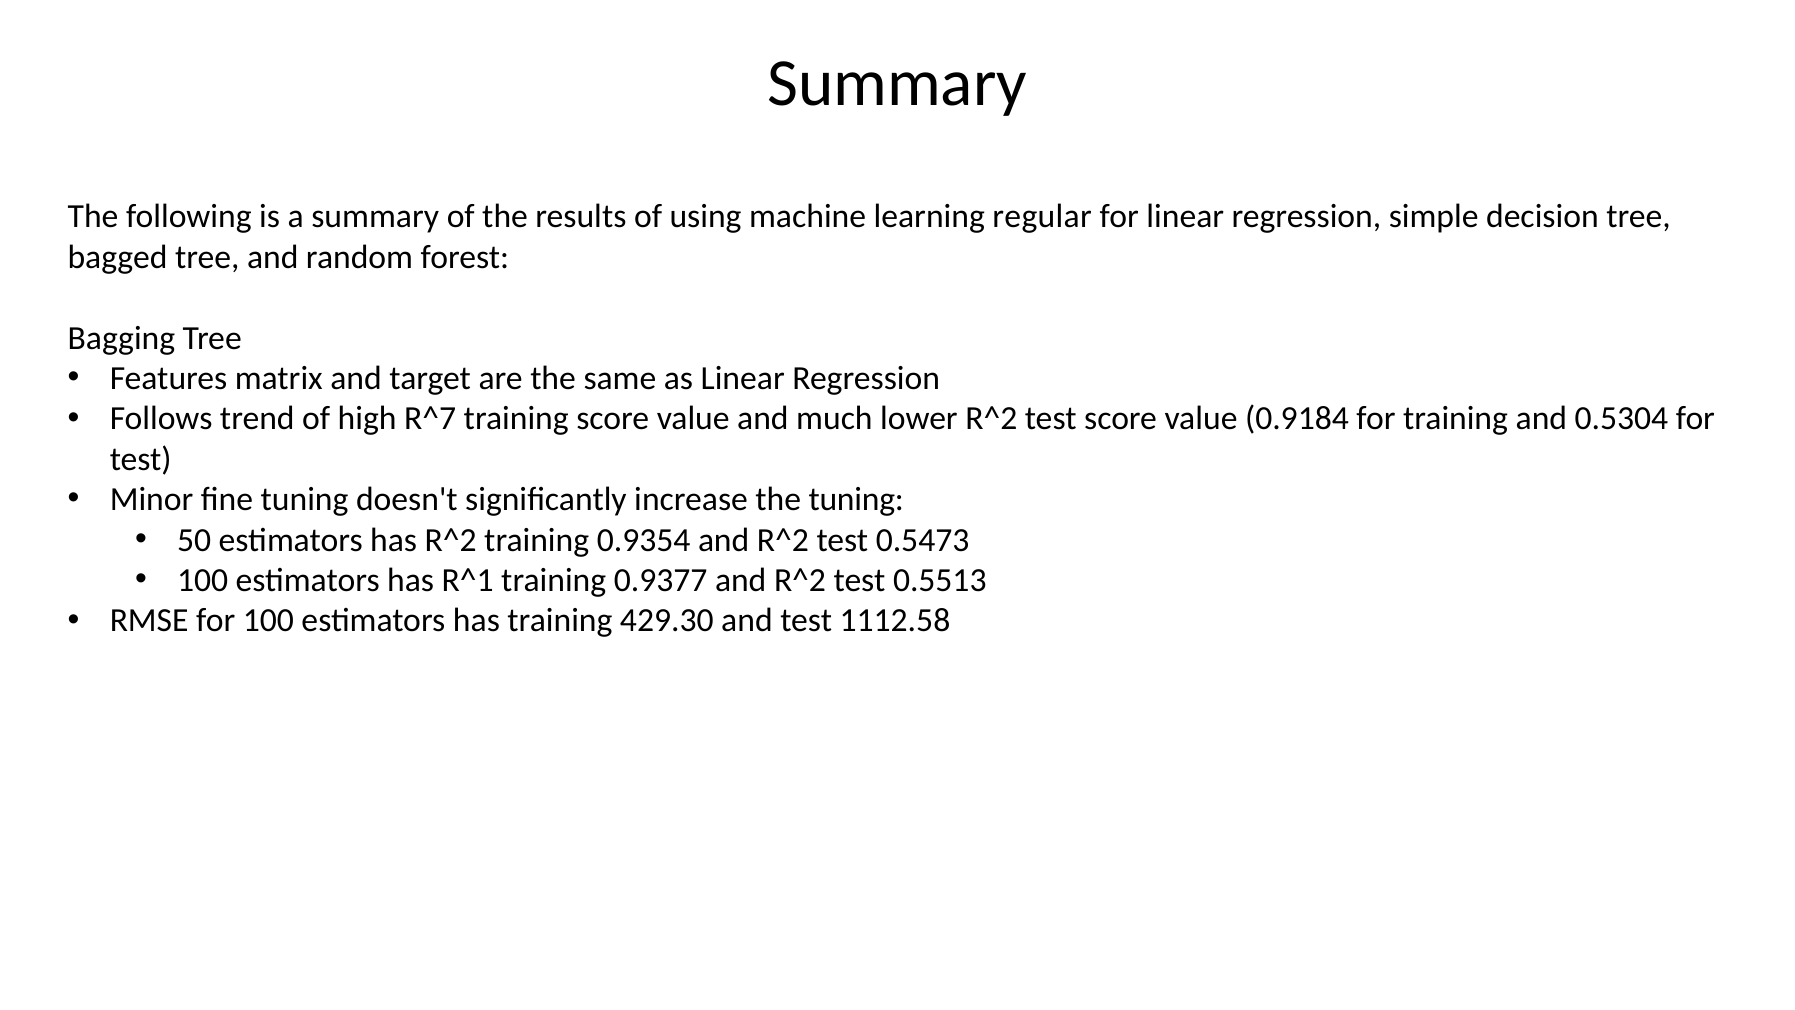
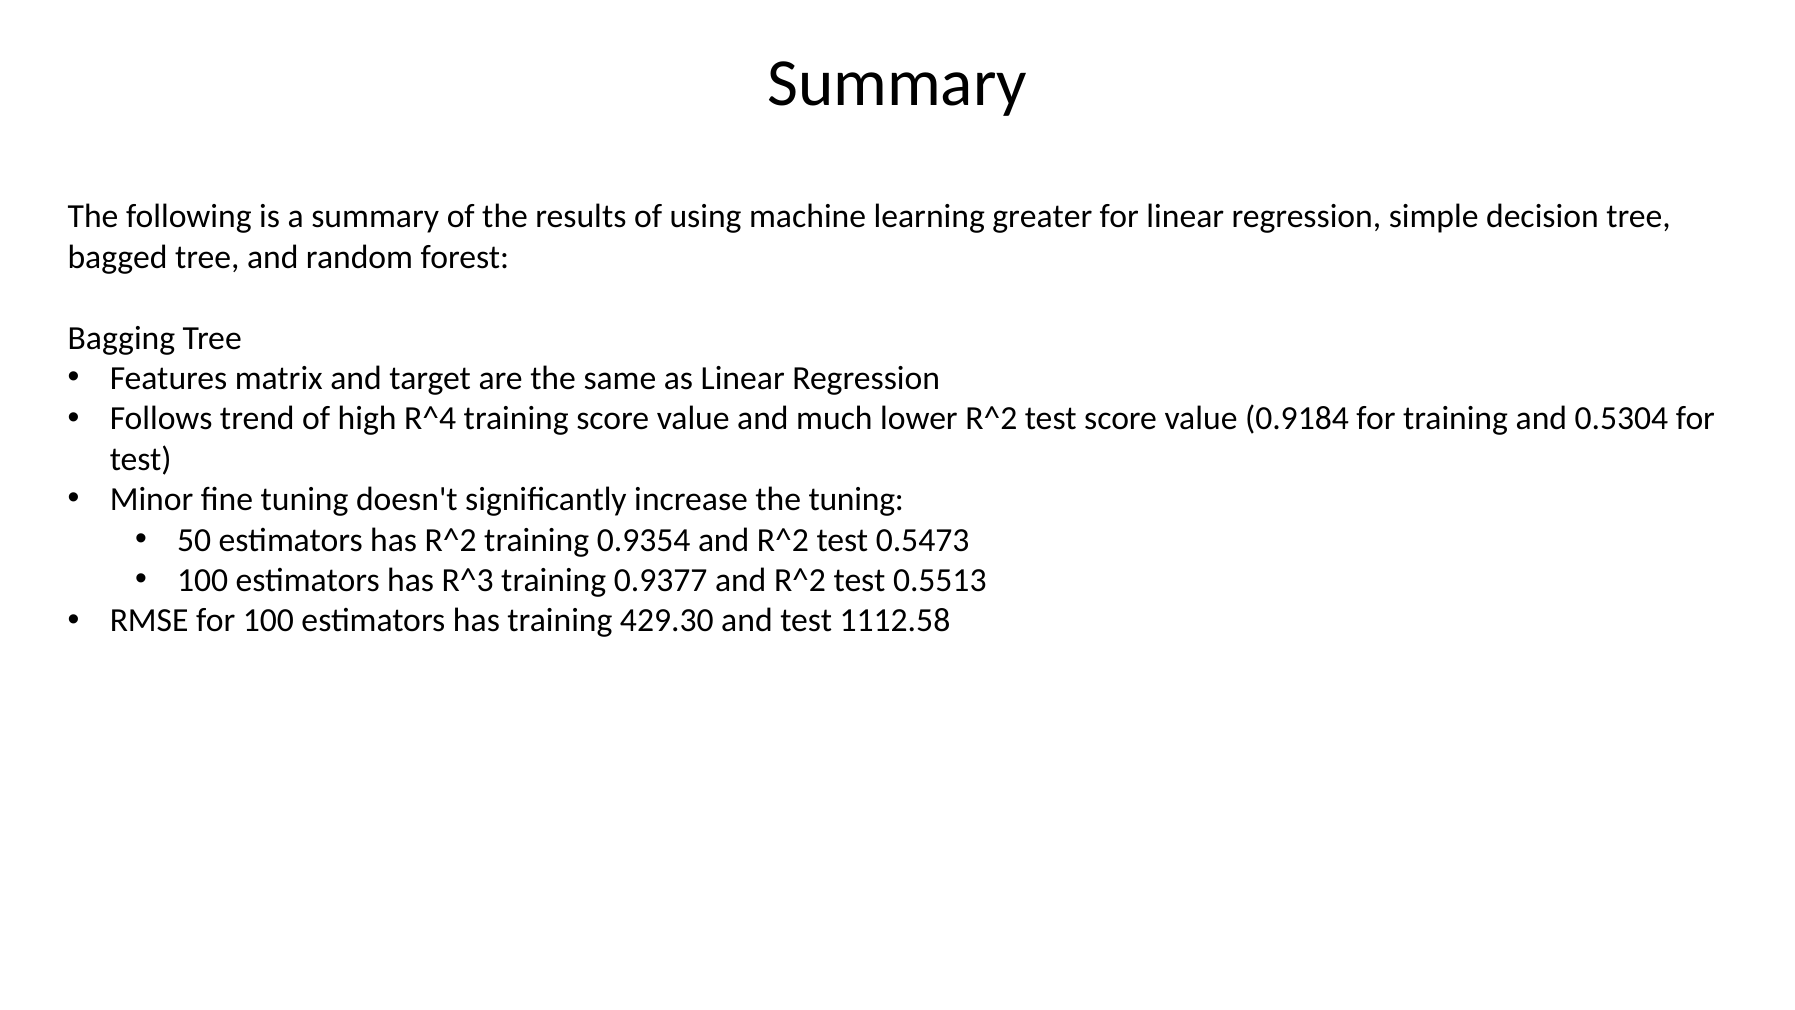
regular: regular -> greater
R^7: R^7 -> R^4
R^1: R^1 -> R^3
